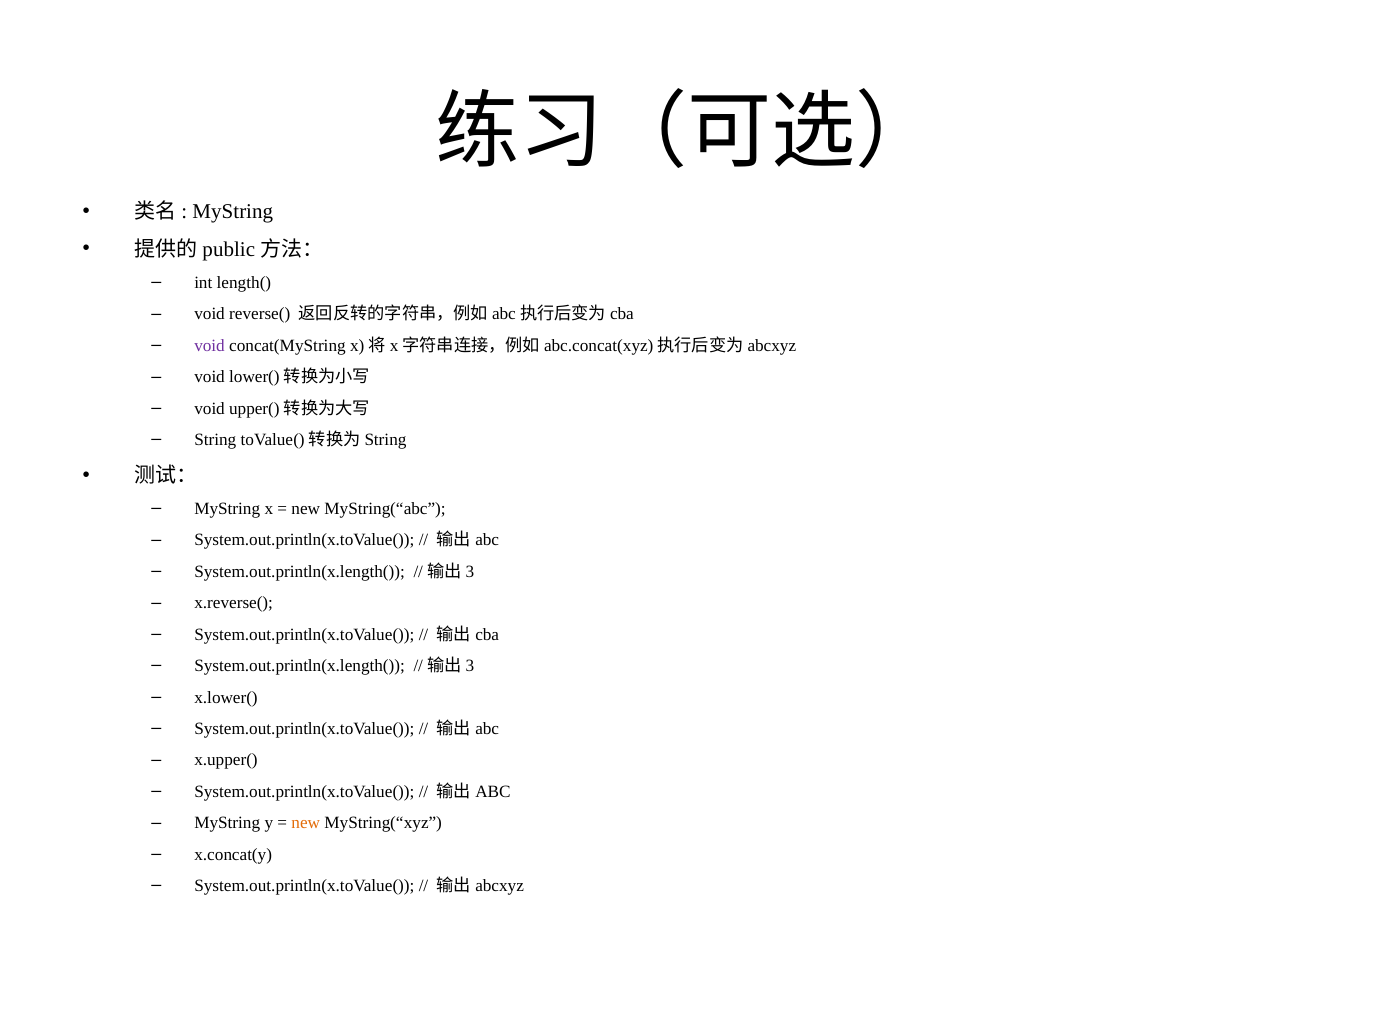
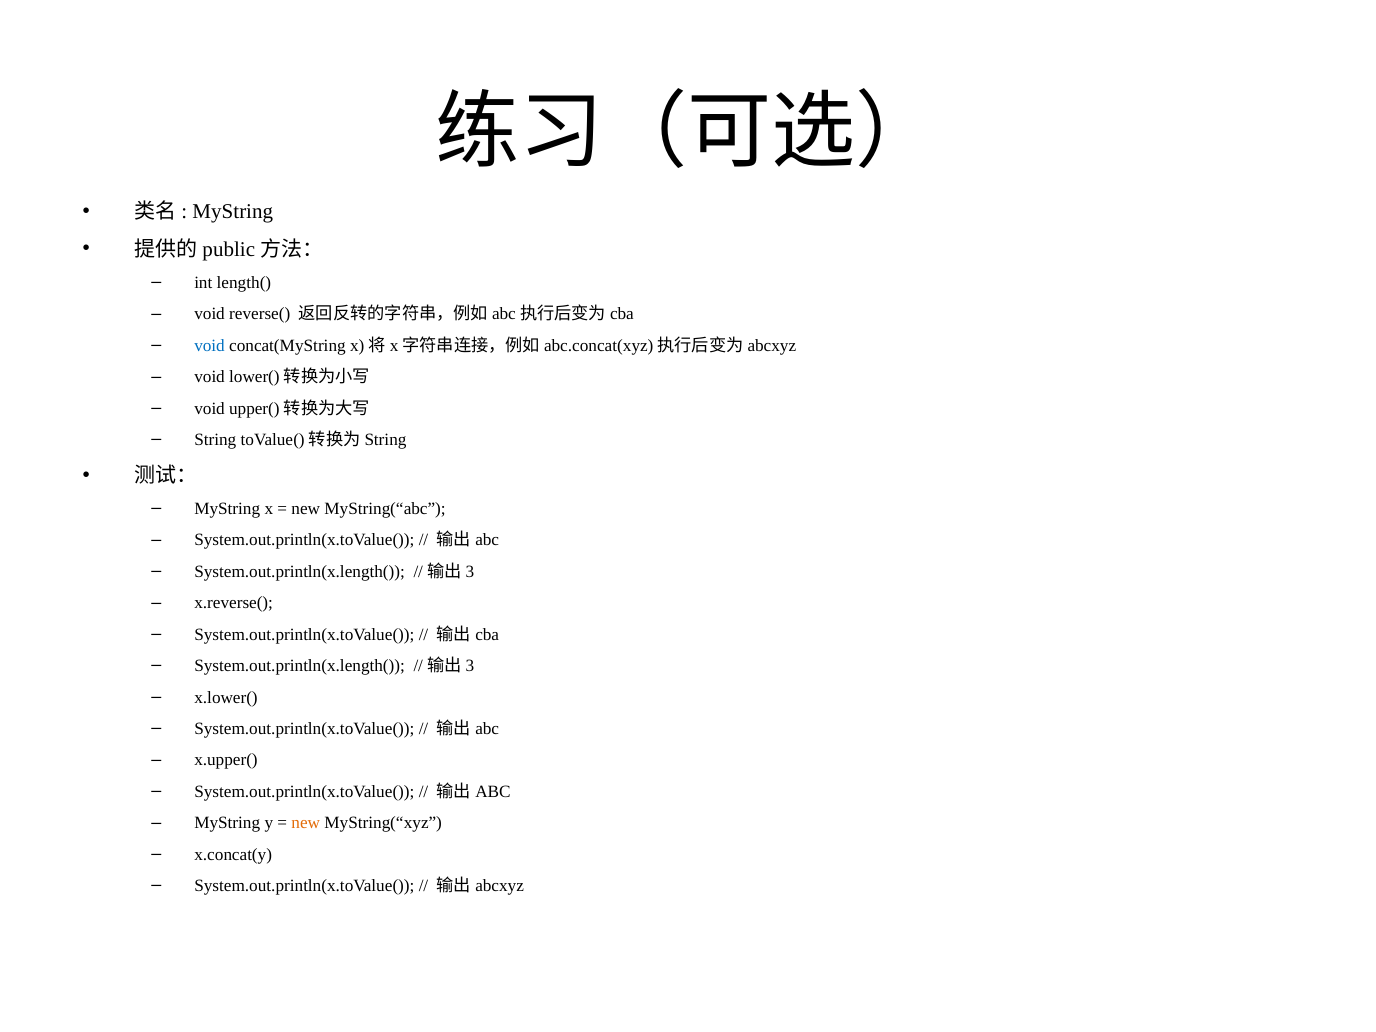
void at (210, 346) colour: purple -> blue
